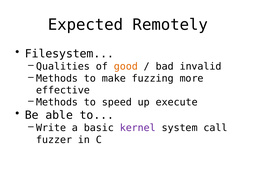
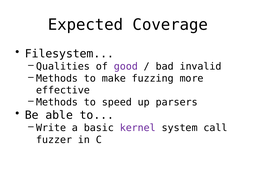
Remotely: Remotely -> Coverage
good colour: orange -> purple
execute: execute -> parsers
